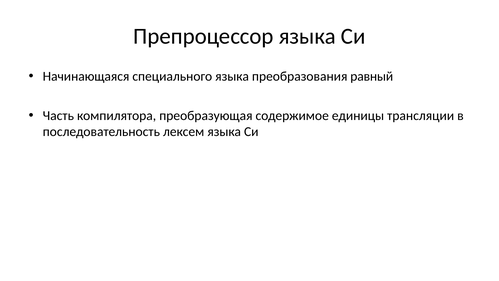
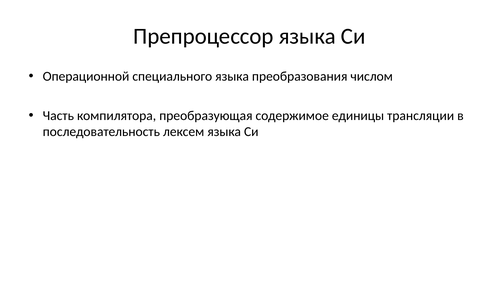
Начинающаяся: Начинающаяся -> Операционной
равный: равный -> числом
